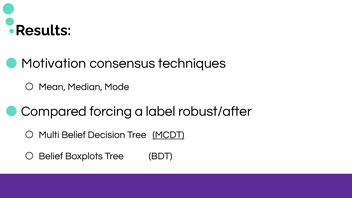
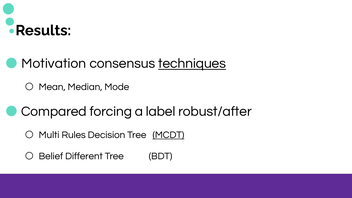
techniques at (192, 63) underline: none -> present
Multi Belief: Belief -> Rules
Boxplots: Boxplots -> Different
